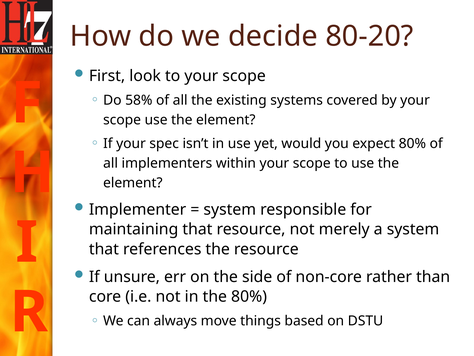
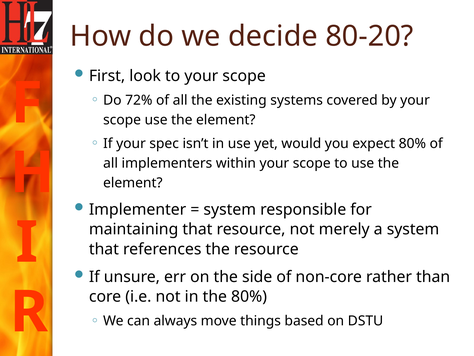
58%: 58% -> 72%
